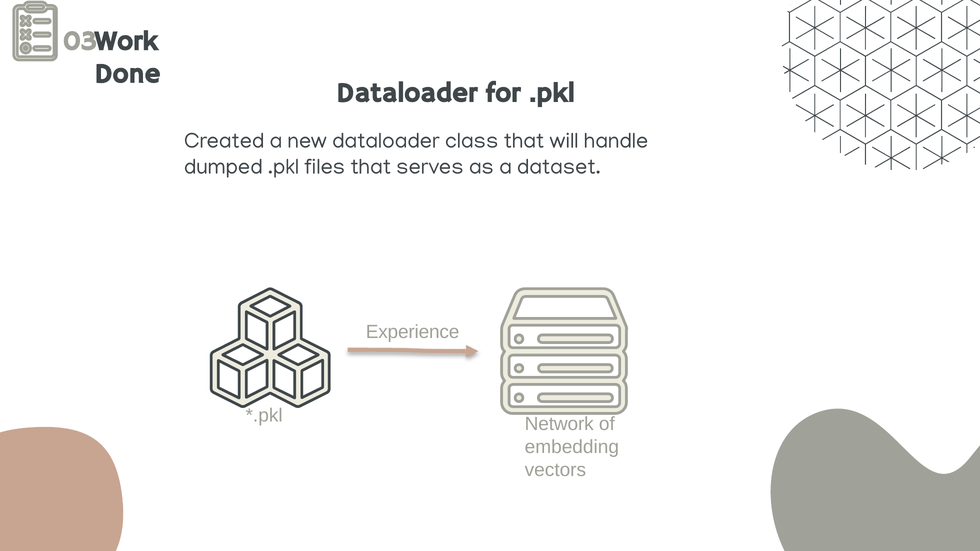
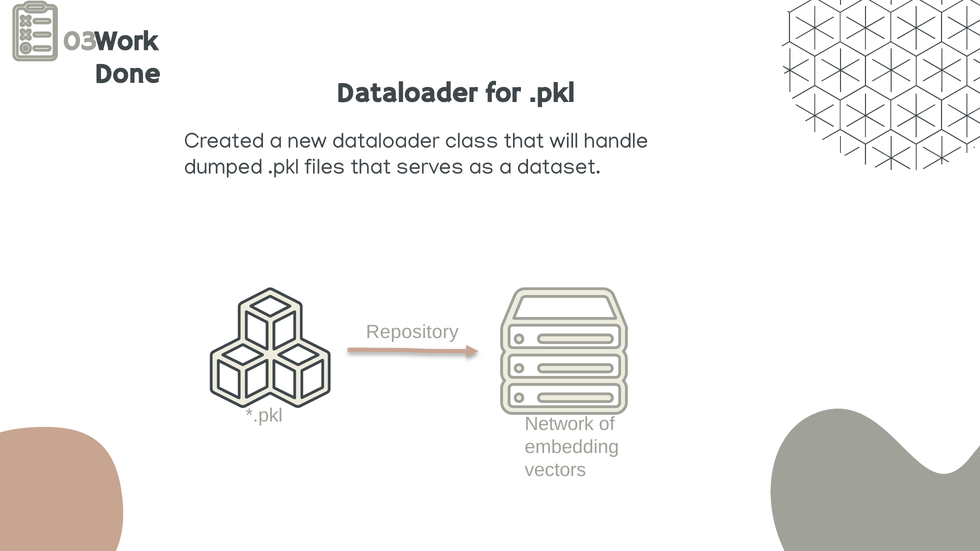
Experience: Experience -> Repository
